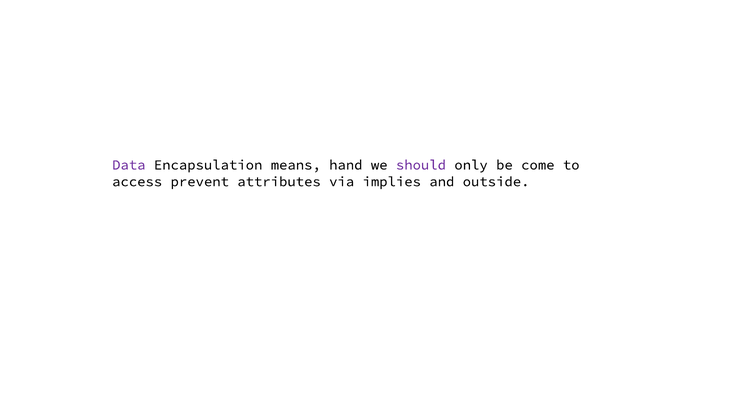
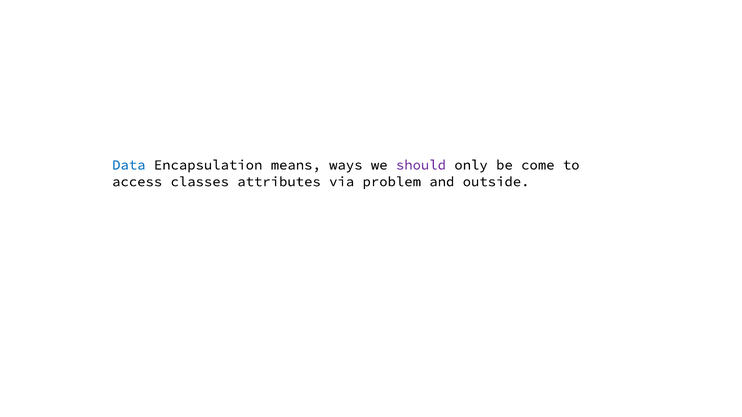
Data colour: purple -> blue
hand: hand -> ways
prevent: prevent -> classes
implies: implies -> problem
